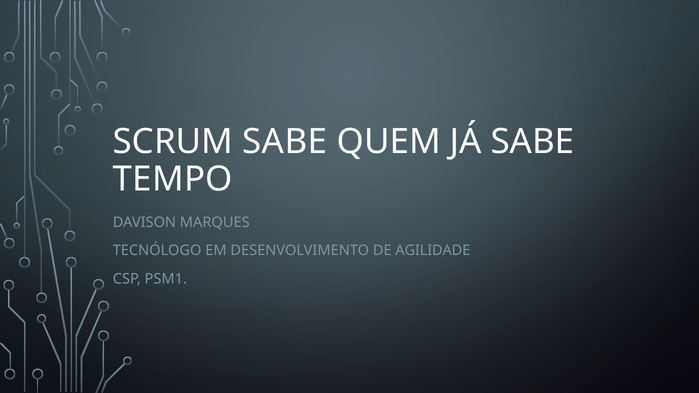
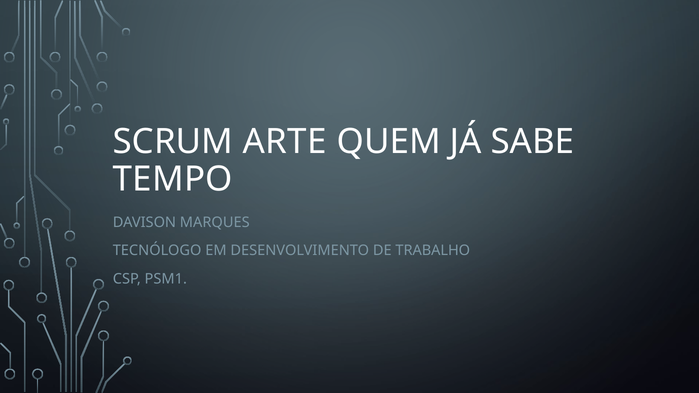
SCRUM SABE: SABE -> ARTE
AGILIDADE: AGILIDADE -> TRABALHO
